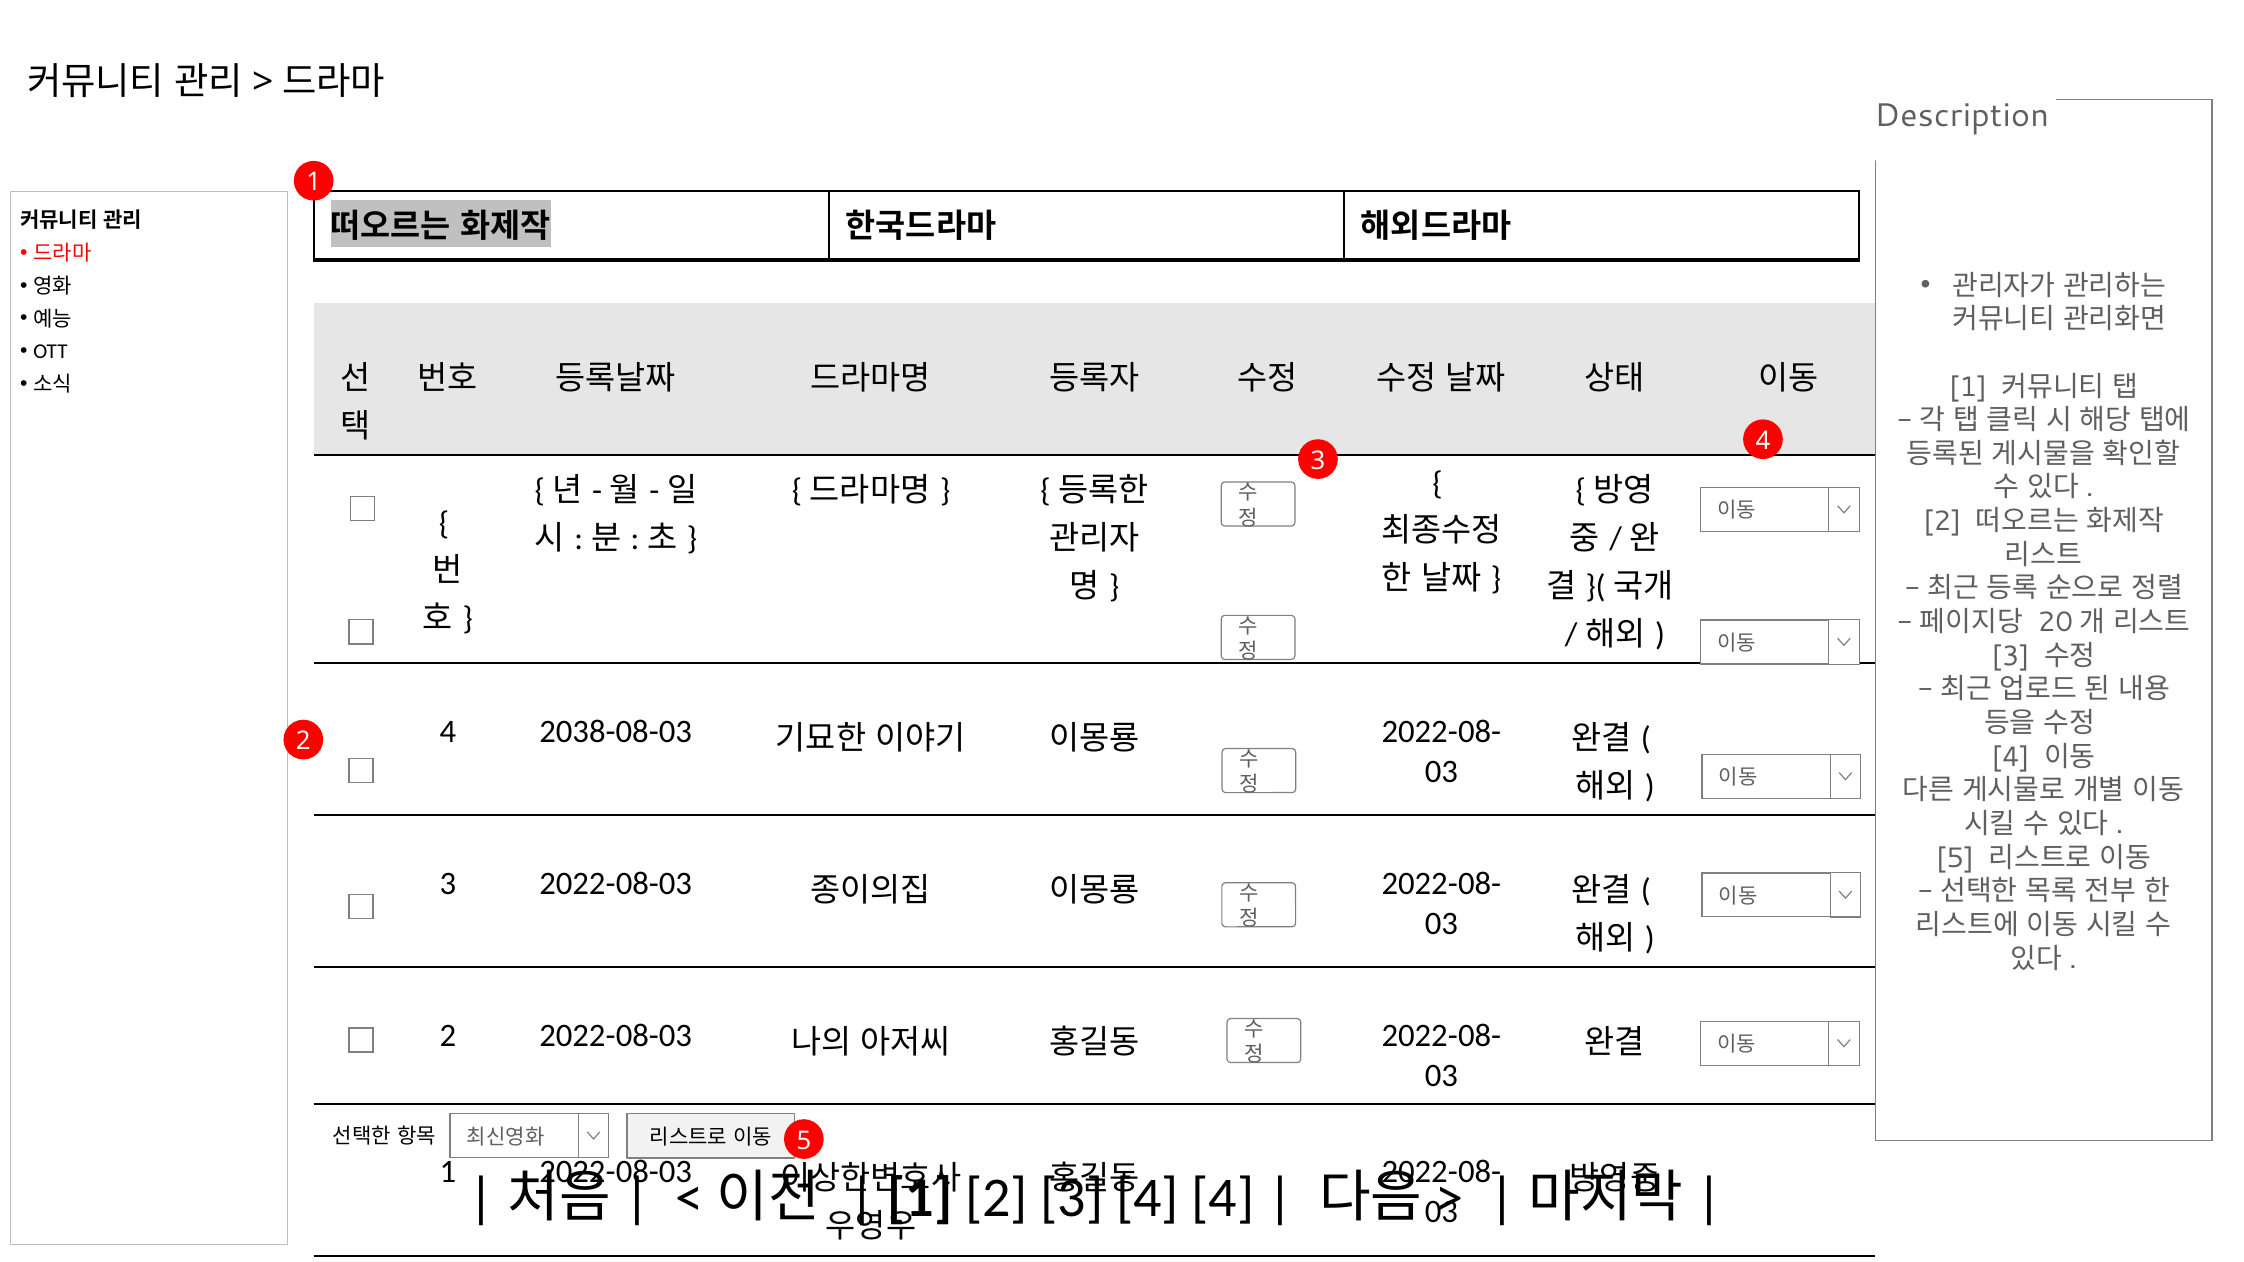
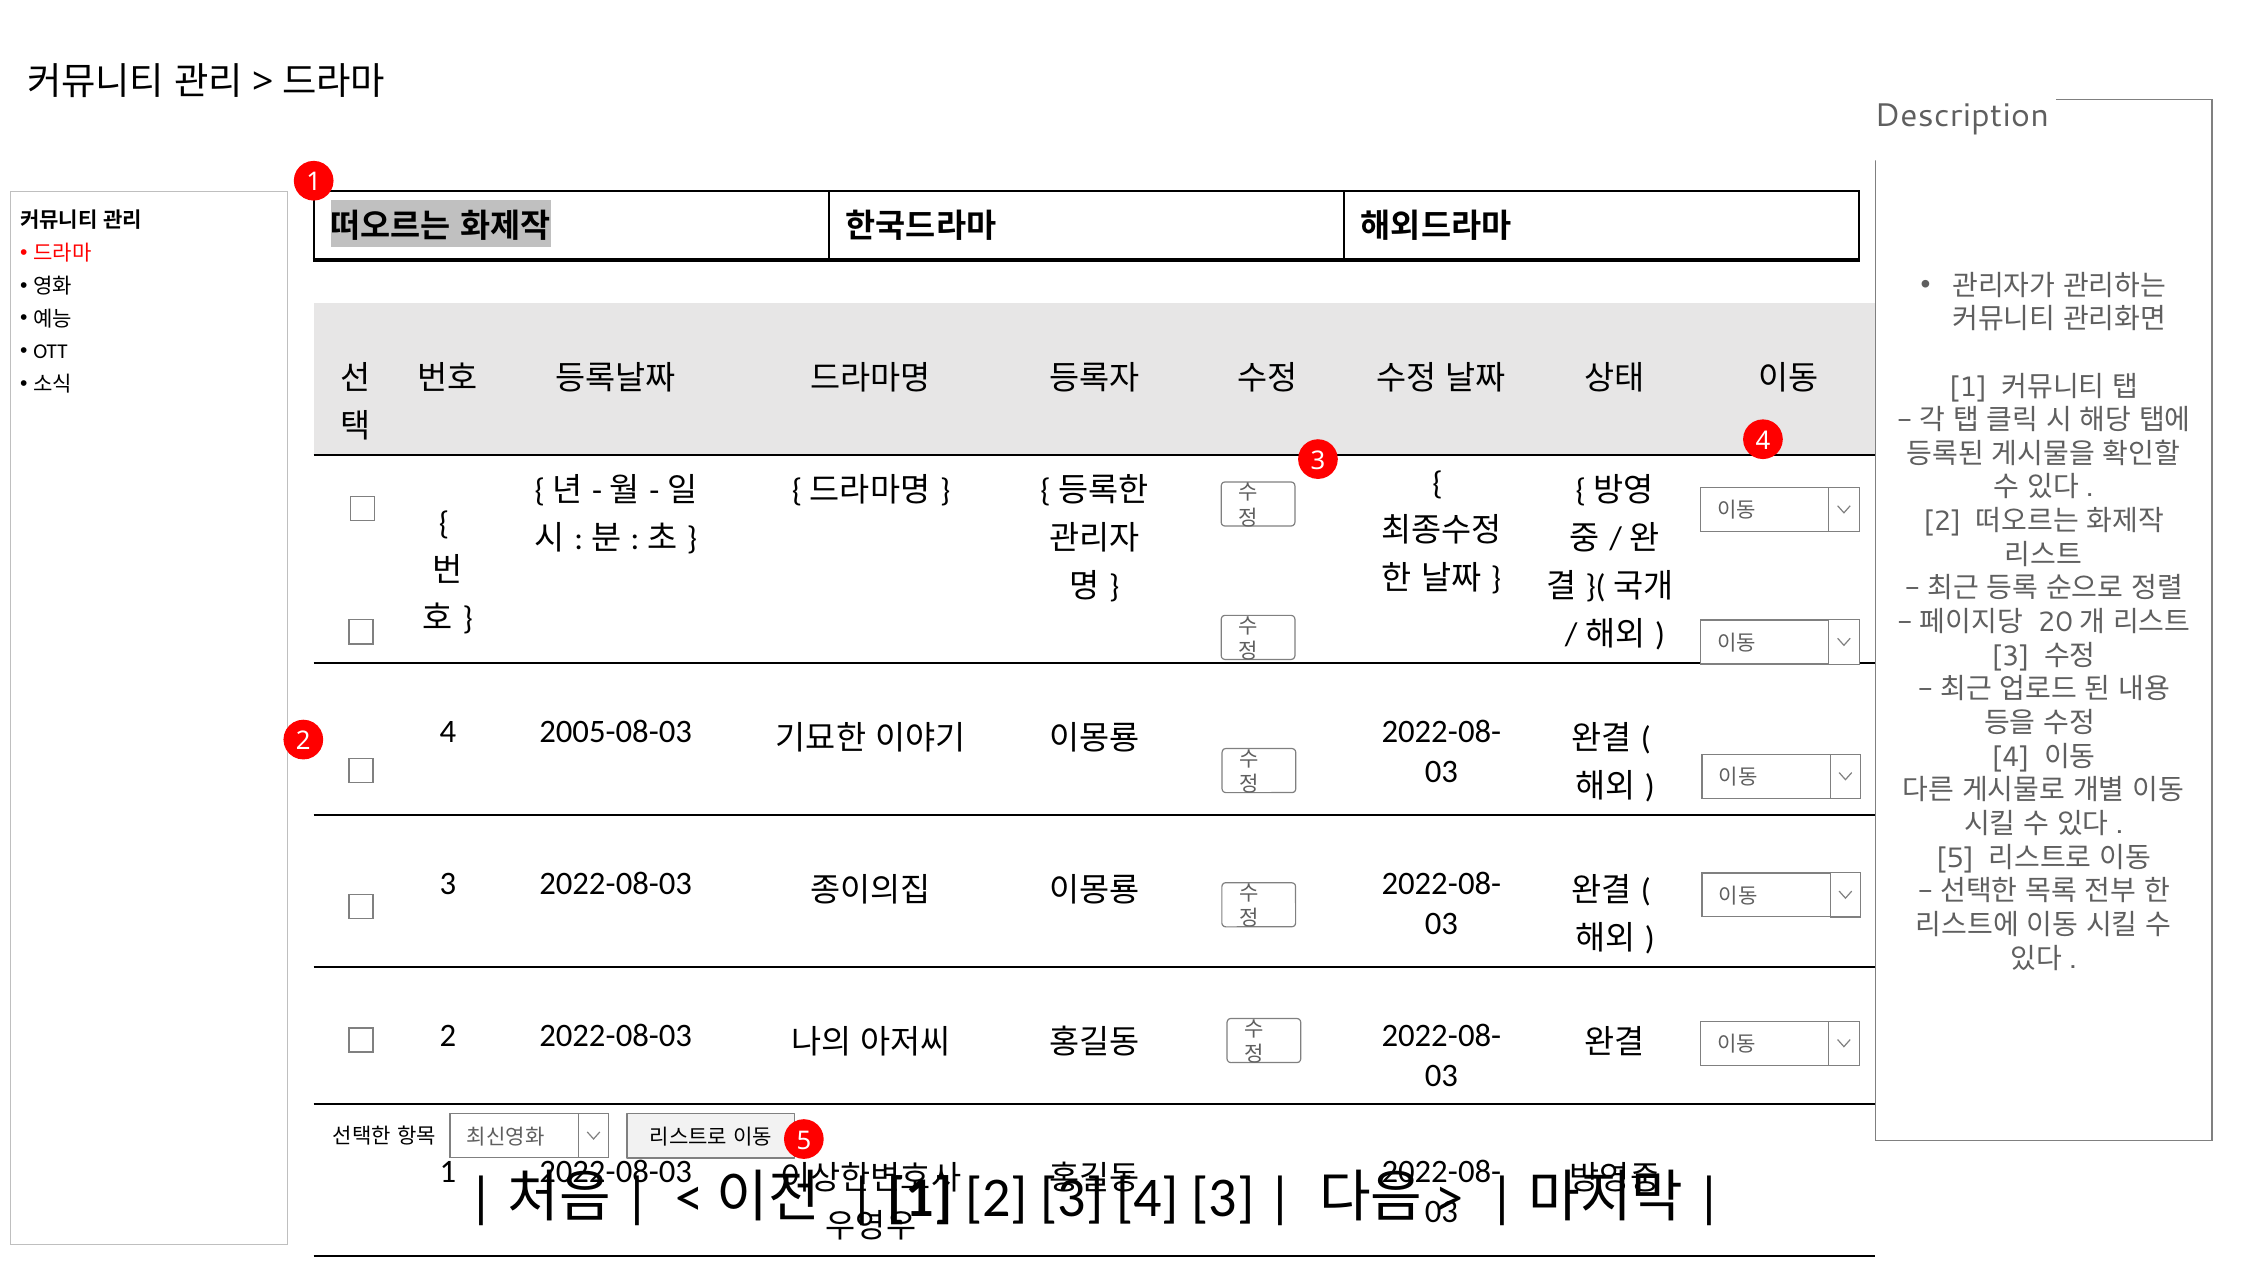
2038-08-03: 2038-08-03 -> 2005-08-03
4 at (1223, 1198): 4 -> 3
